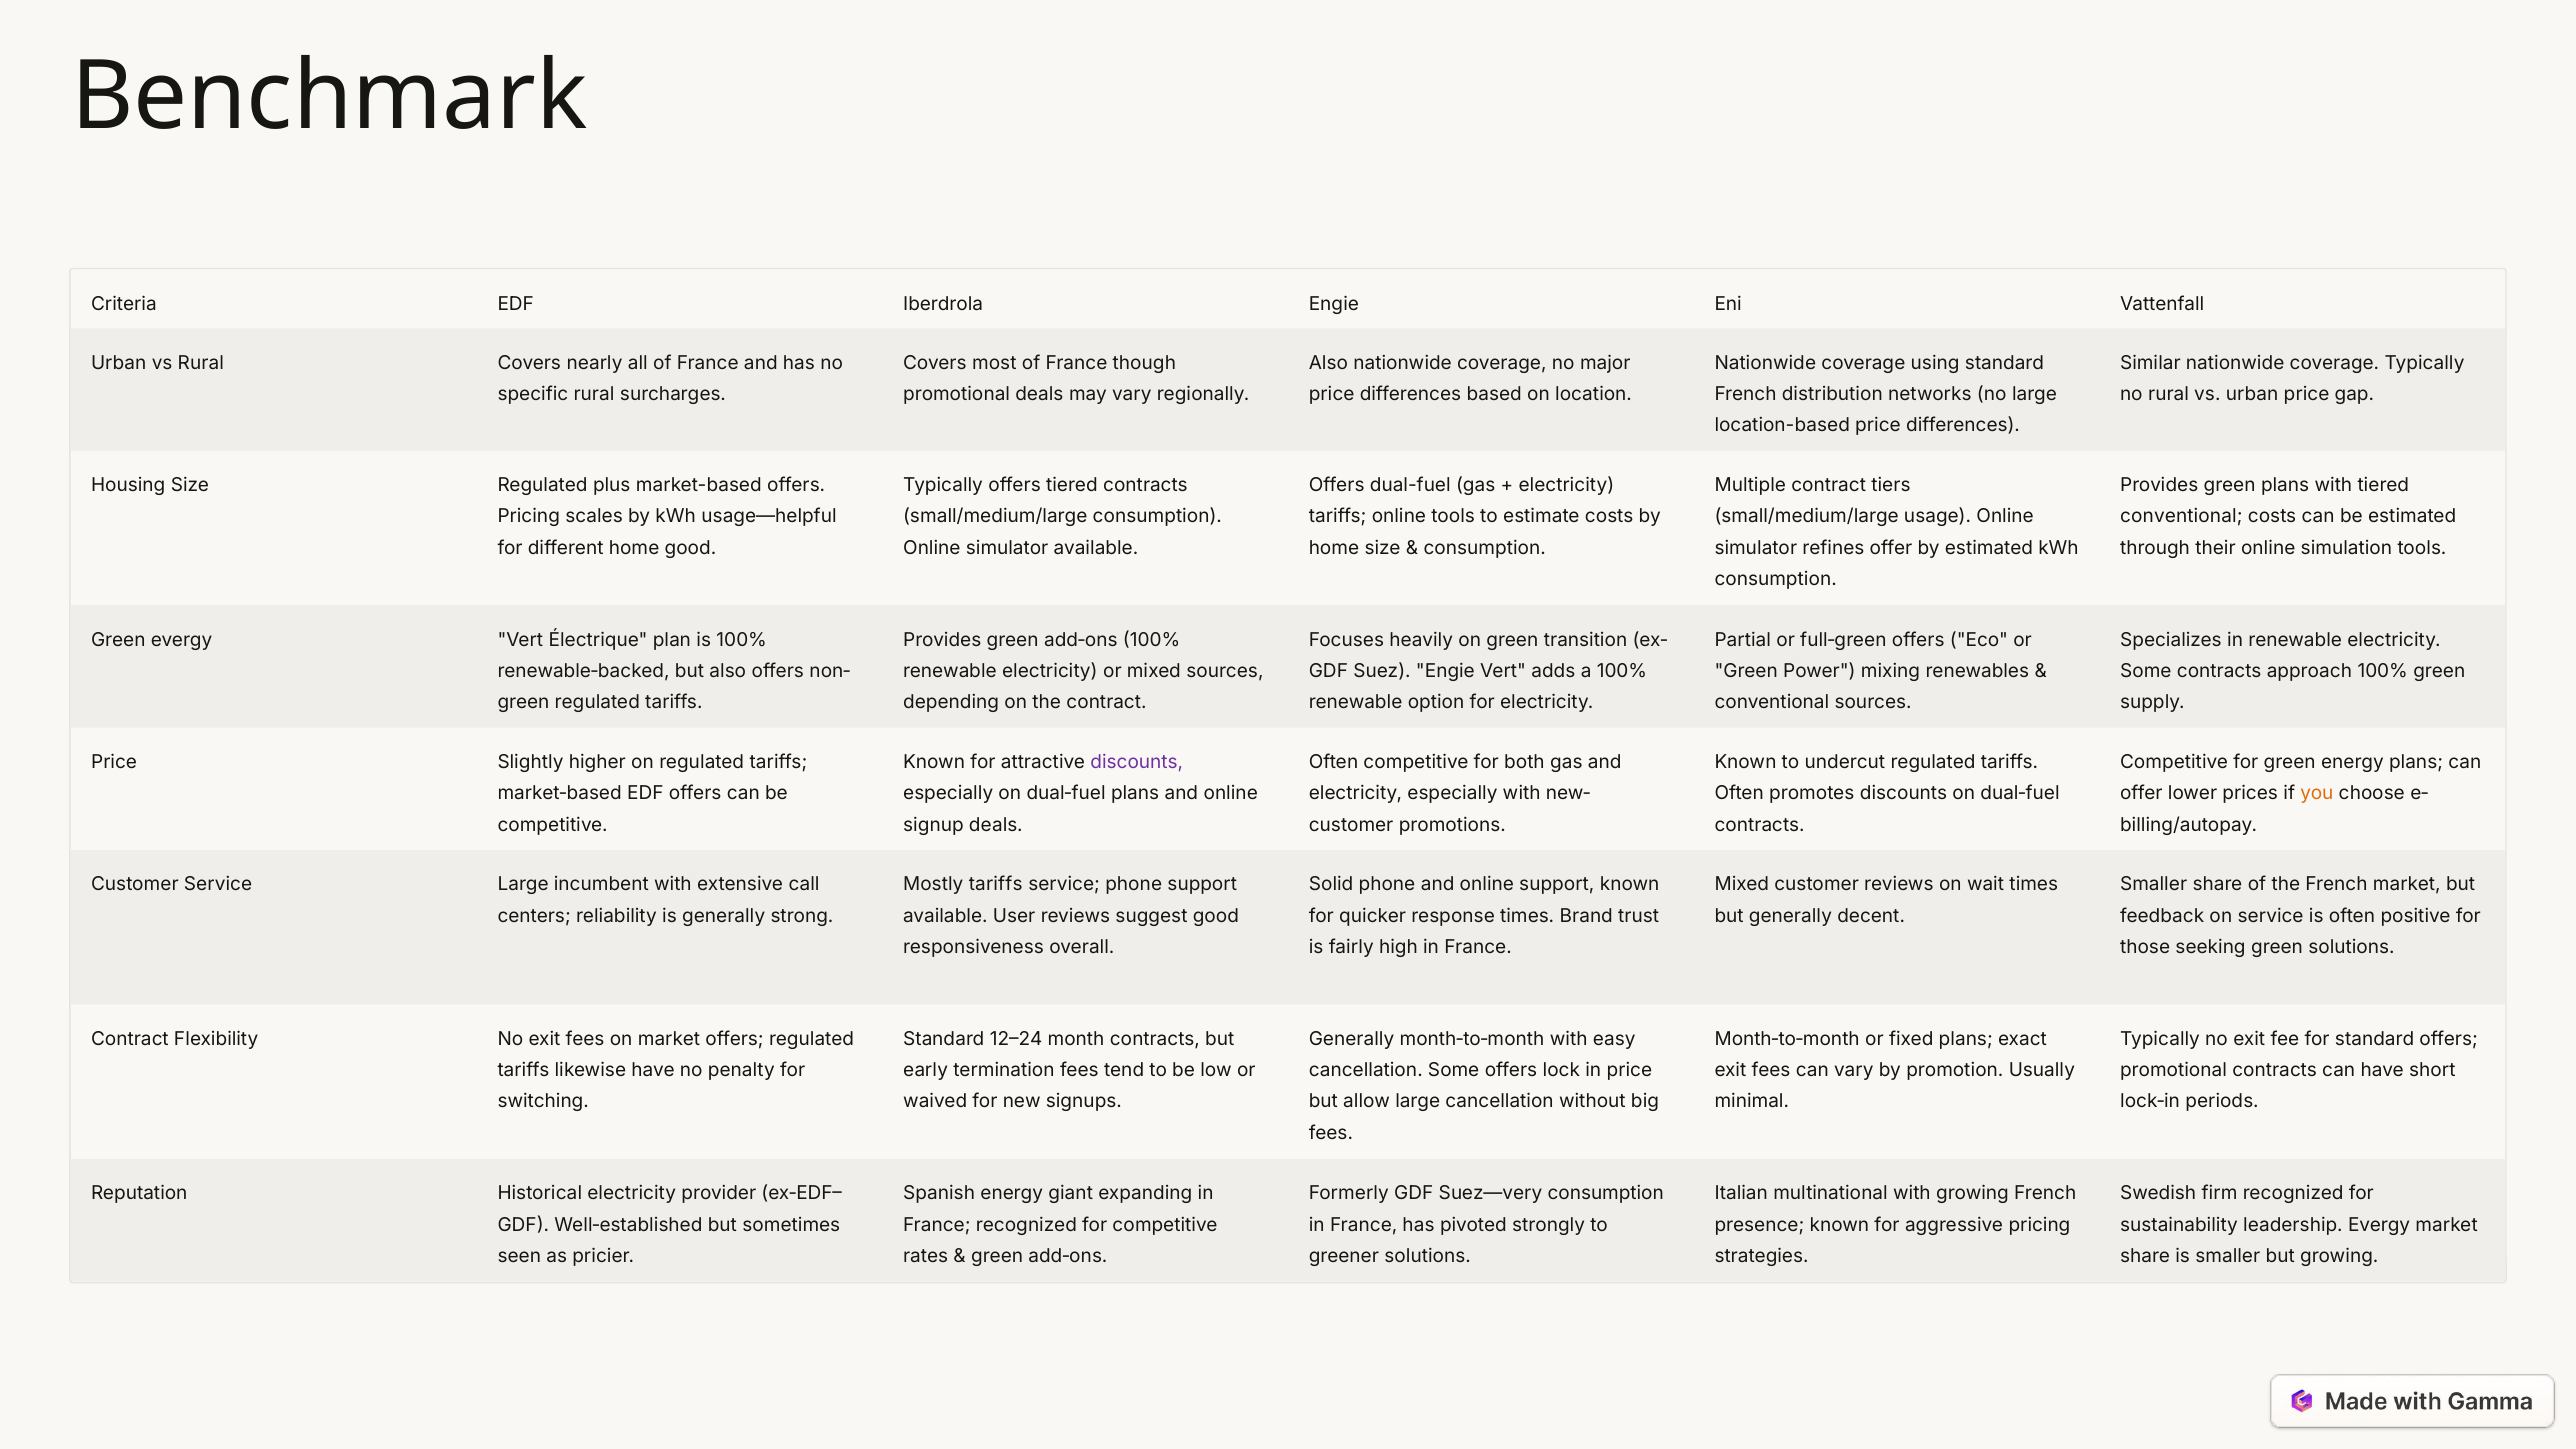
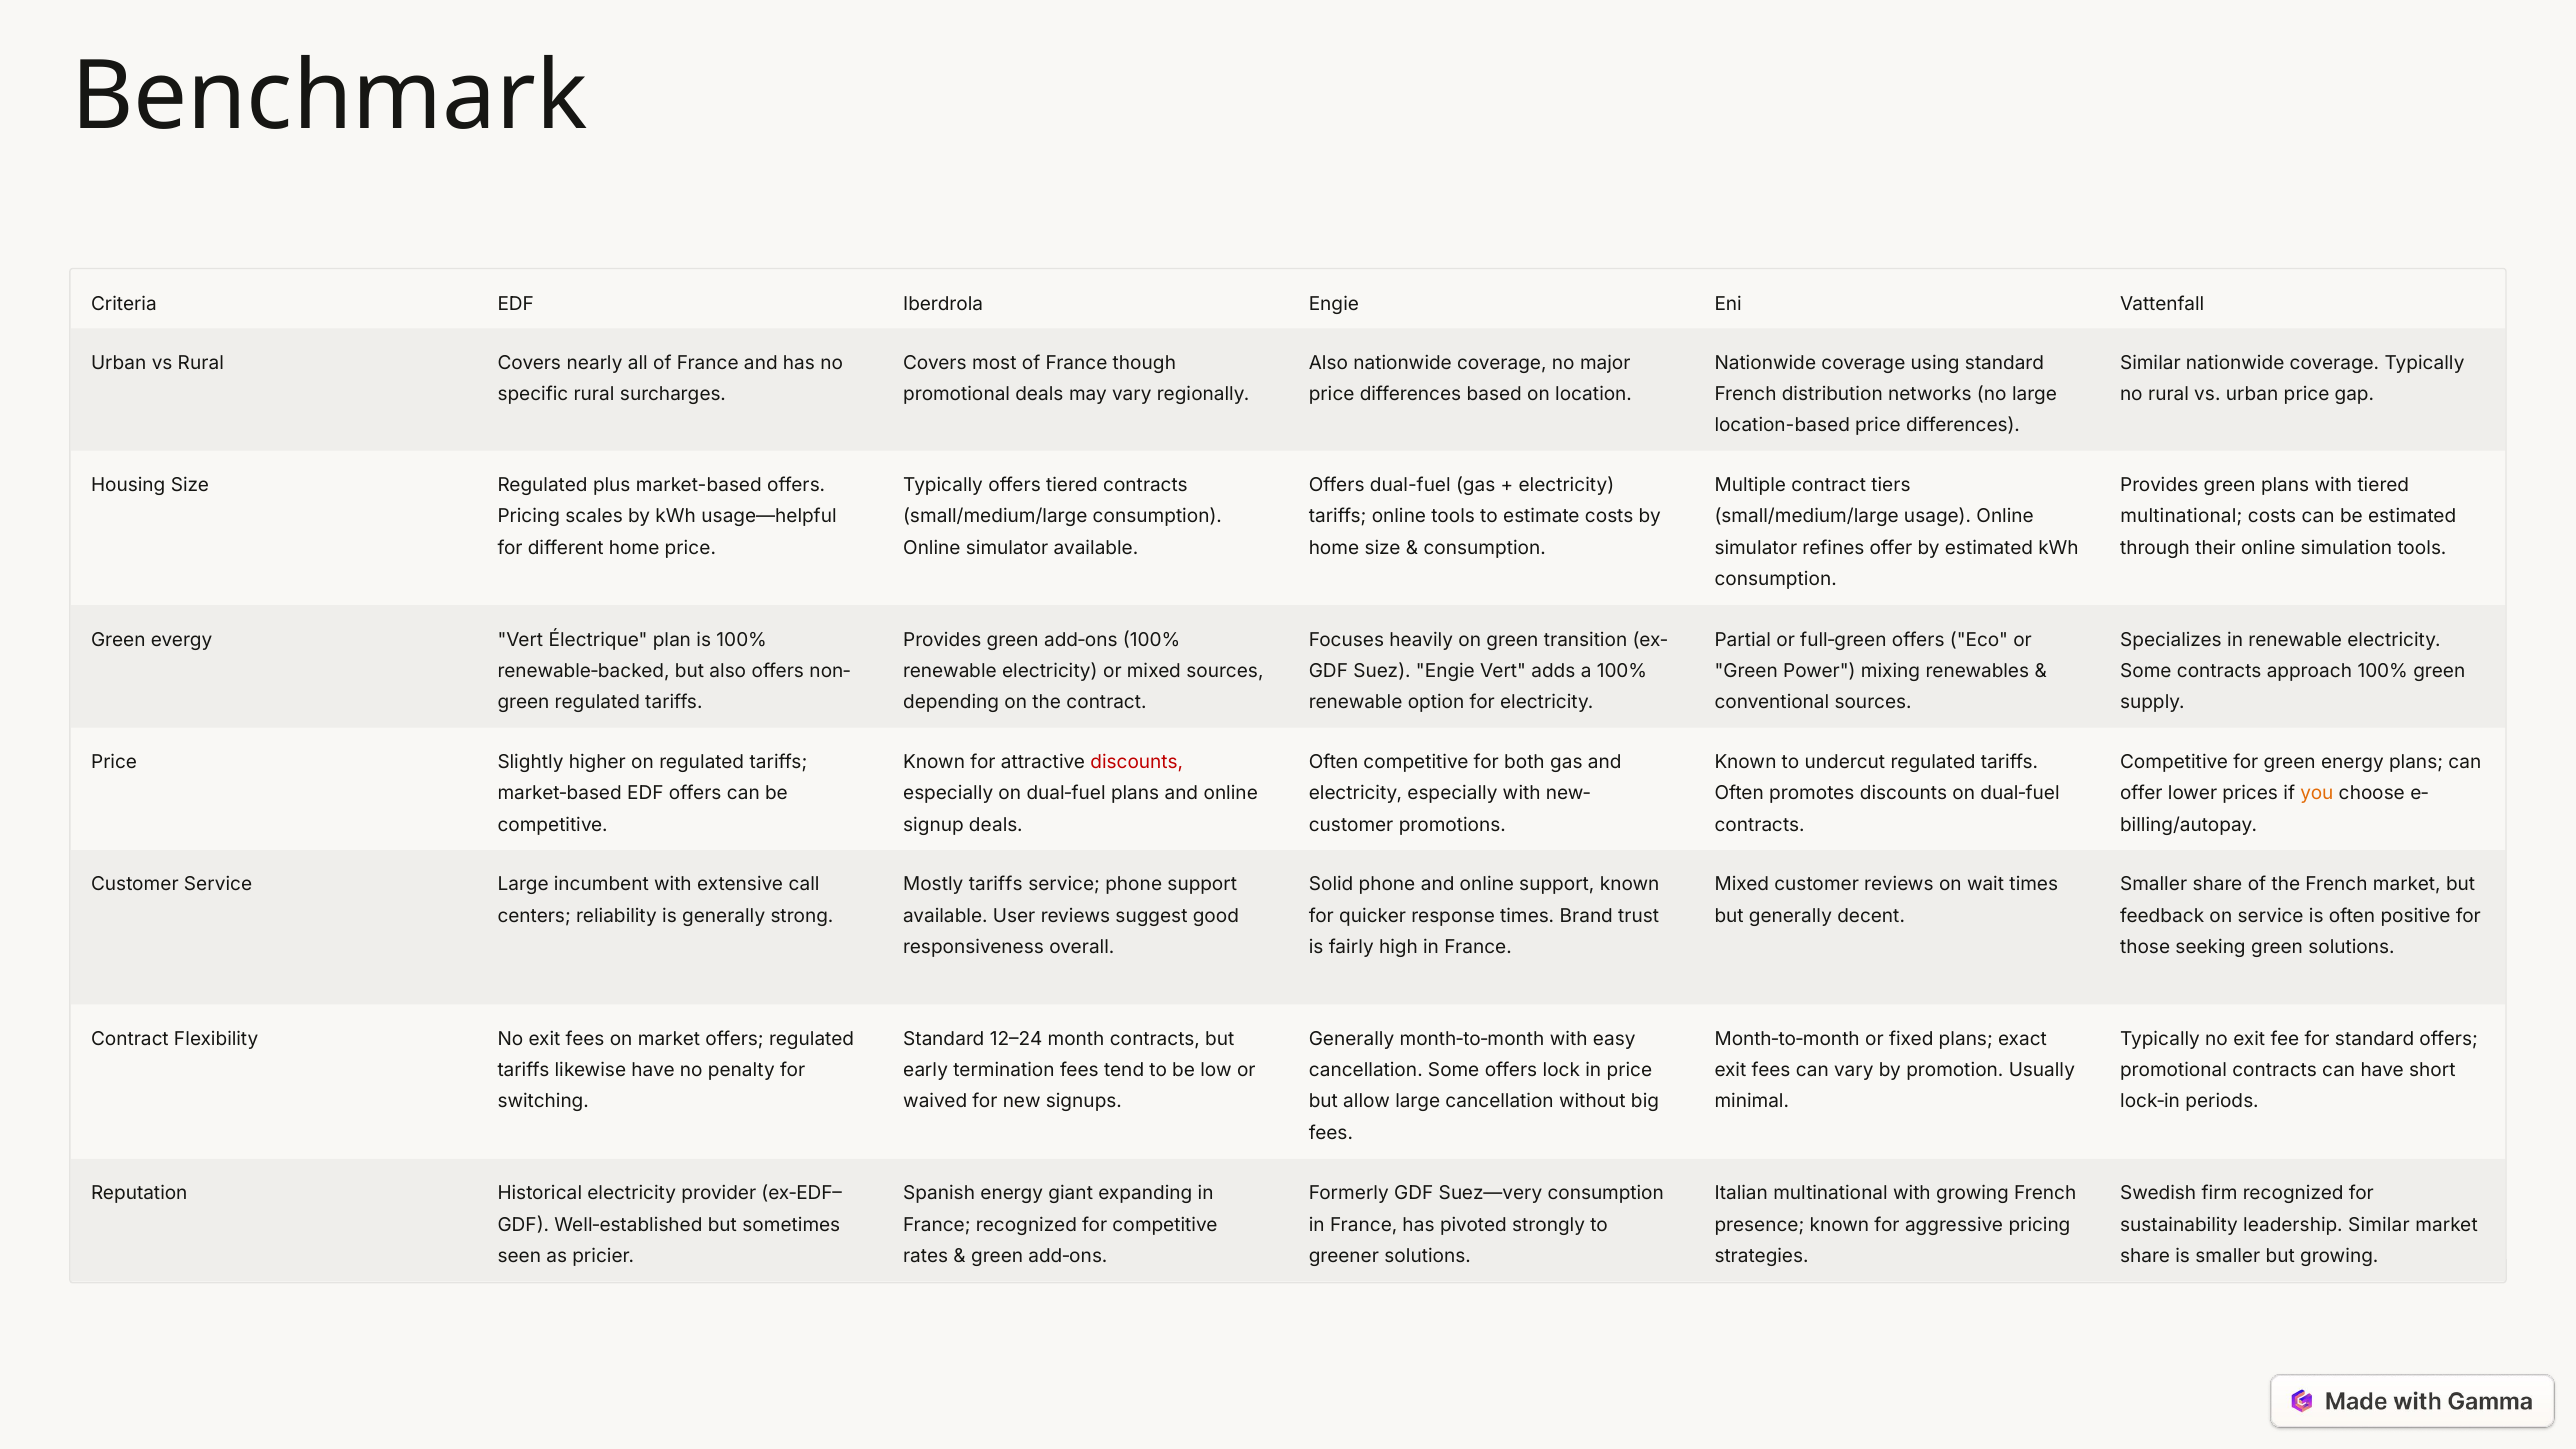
conventional at (2181, 517): conventional -> multinational
home good: good -> price
discounts at (1137, 762) colour: purple -> red
leadership Evergy: Evergy -> Similar
